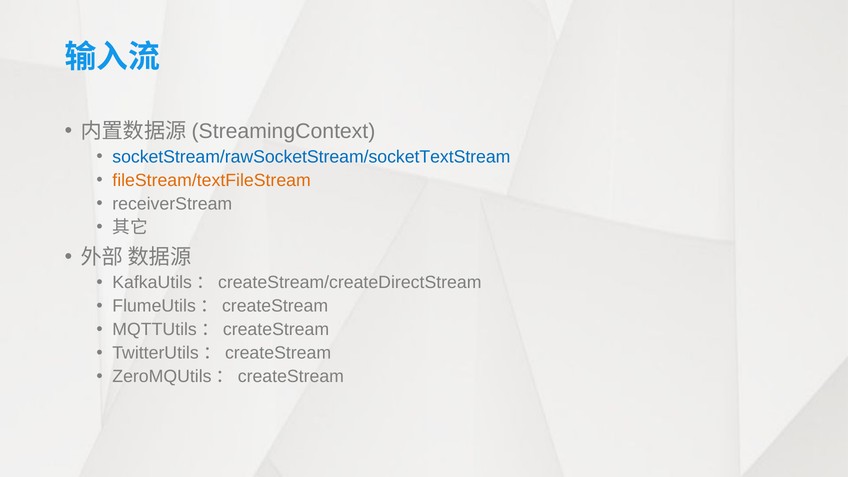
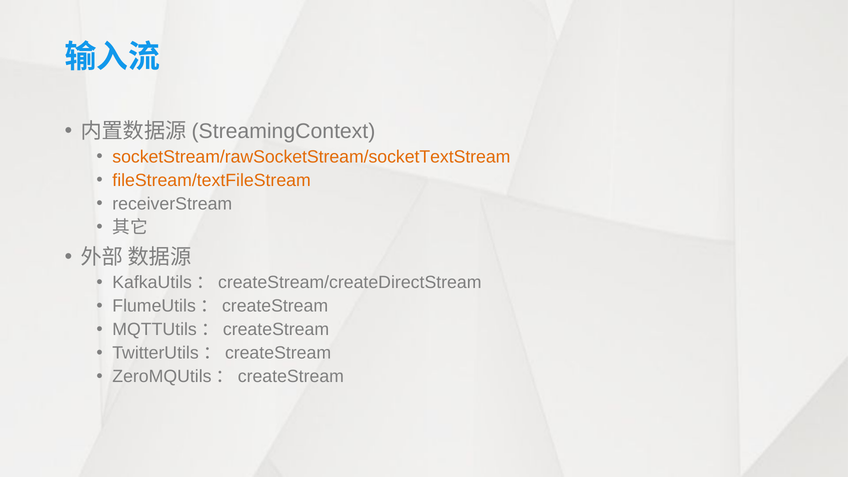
socketStream/rawSocketStream/socketTextStream colour: blue -> orange
